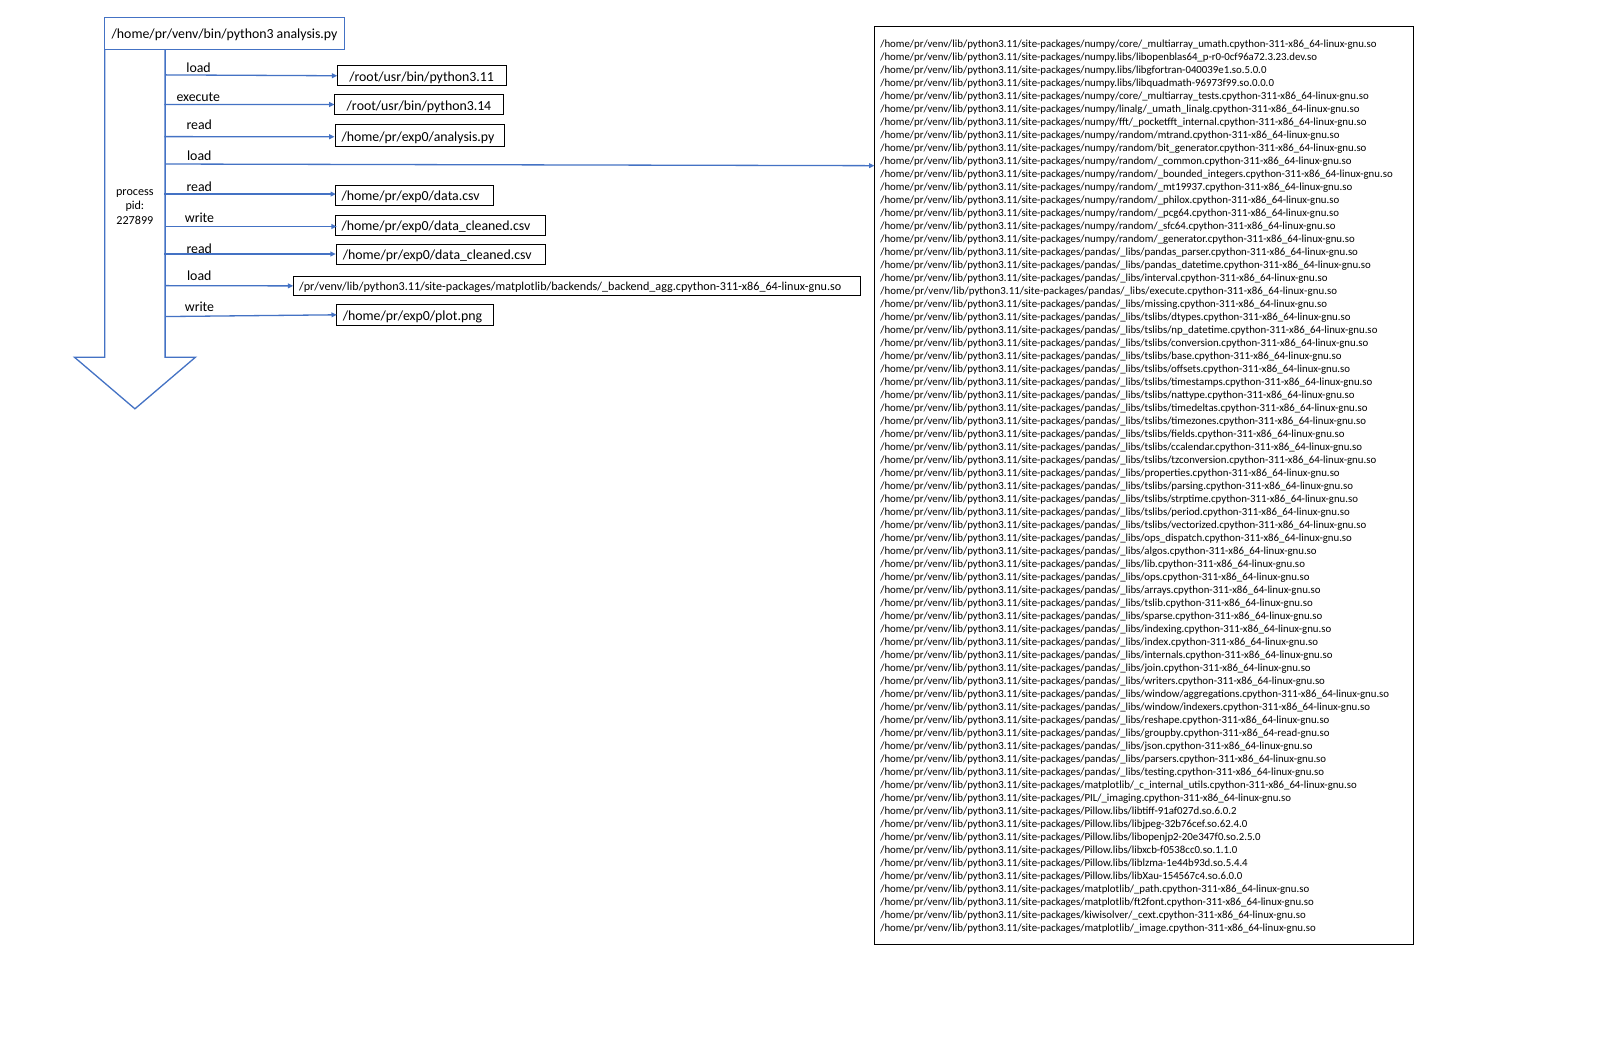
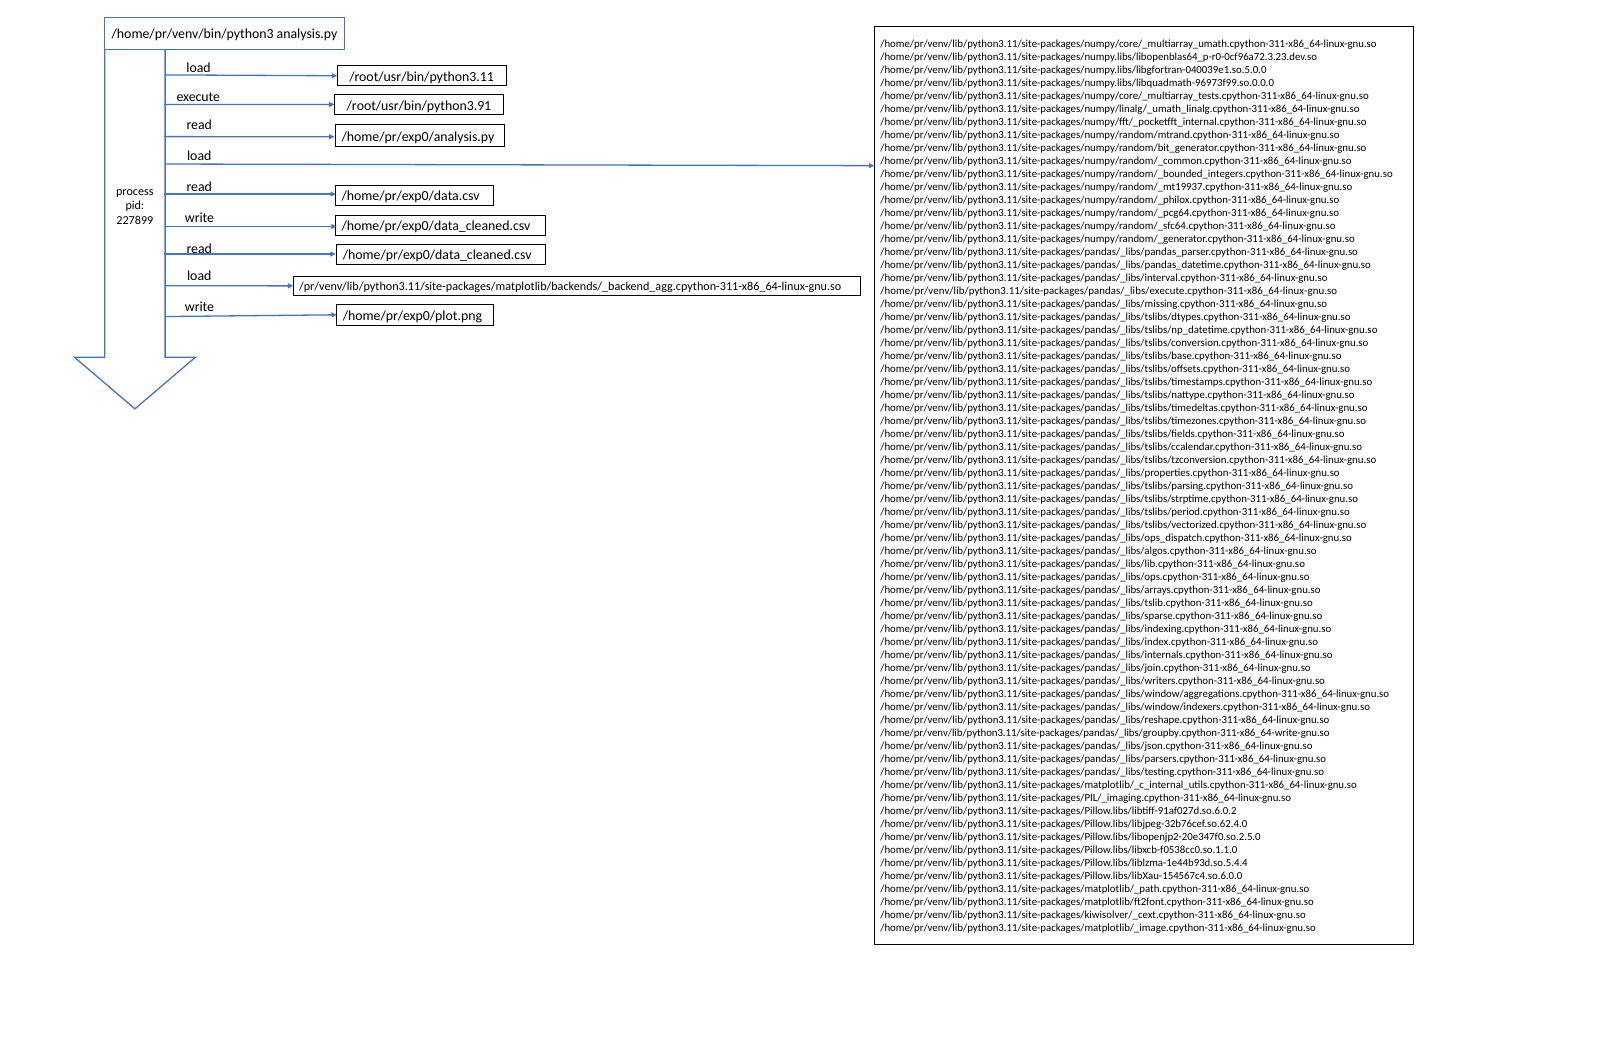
/root/usr/bin/python3.14: /root/usr/bin/python3.14 -> /root/usr/bin/python3.91
/home/pr/venv/lib/python3.11/site-packages/pandas/_libs/groupby.cpython-311-x86_64-read-gnu.so: /home/pr/venv/lib/python3.11/site-packages/pandas/_libs/groupby.cpython-311-x86_64-read-gnu.so -> /home/pr/venv/lib/python3.11/site-packages/pandas/_libs/groupby.cpython-311-x86_64-write-gnu.so
